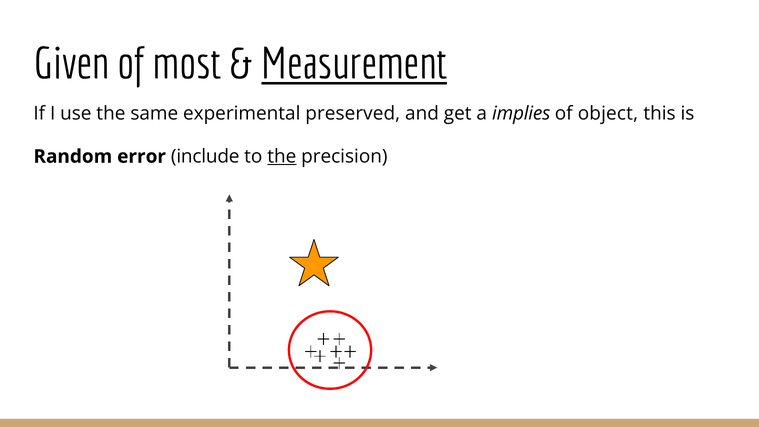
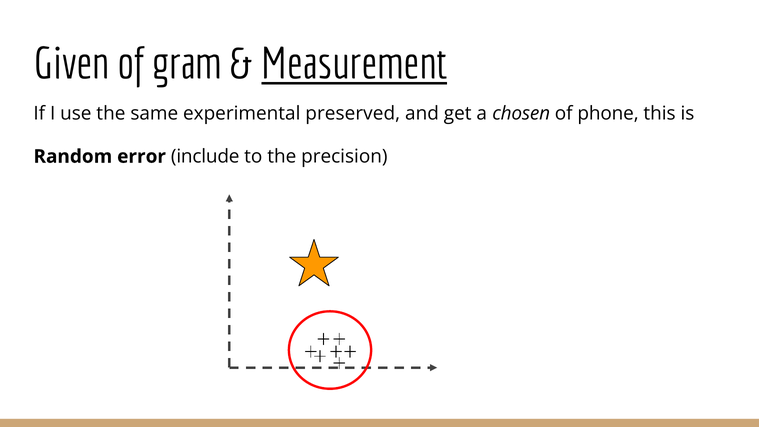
most: most -> gram
implies: implies -> chosen
object: object -> phone
the at (282, 156) underline: present -> none
